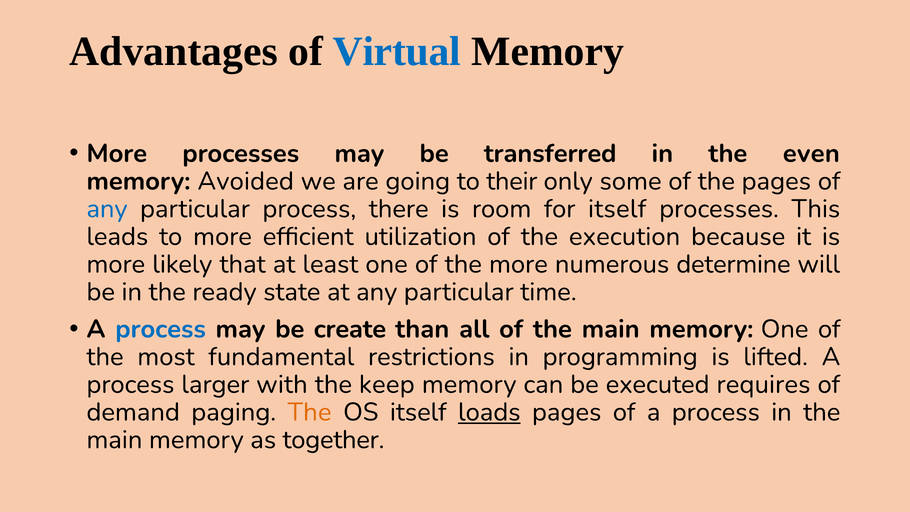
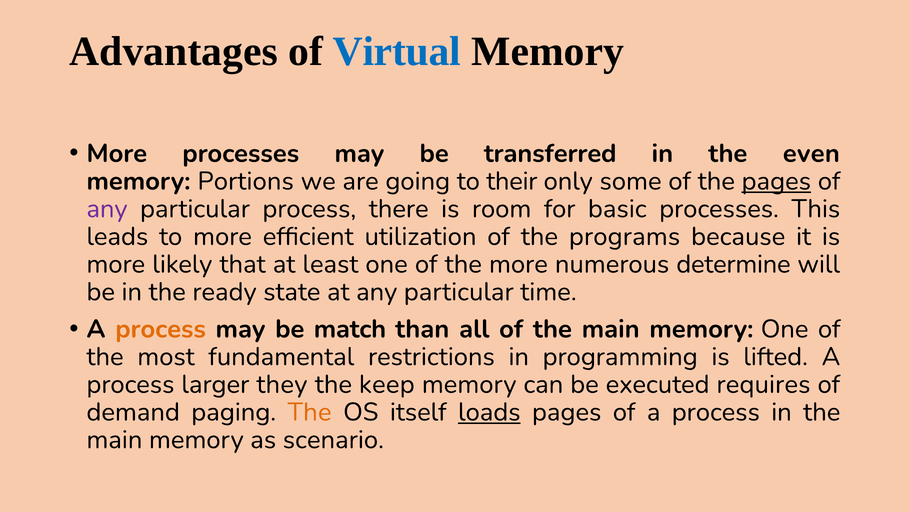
Avoided: Avoided -> Portions
pages at (776, 181) underline: none -> present
any at (107, 209) colour: blue -> purple
for itself: itself -> basic
execution: execution -> programs
process at (161, 329) colour: blue -> orange
create: create -> match
with: with -> they
together: together -> scenario
